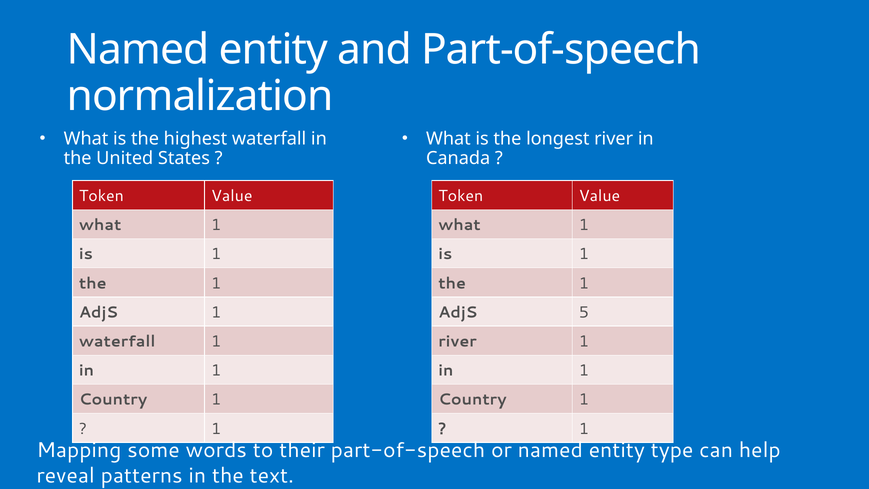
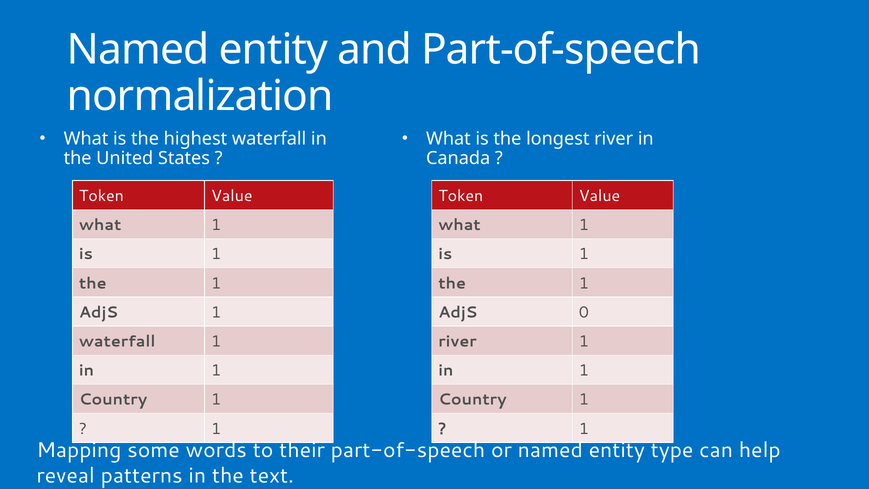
5: 5 -> 0
